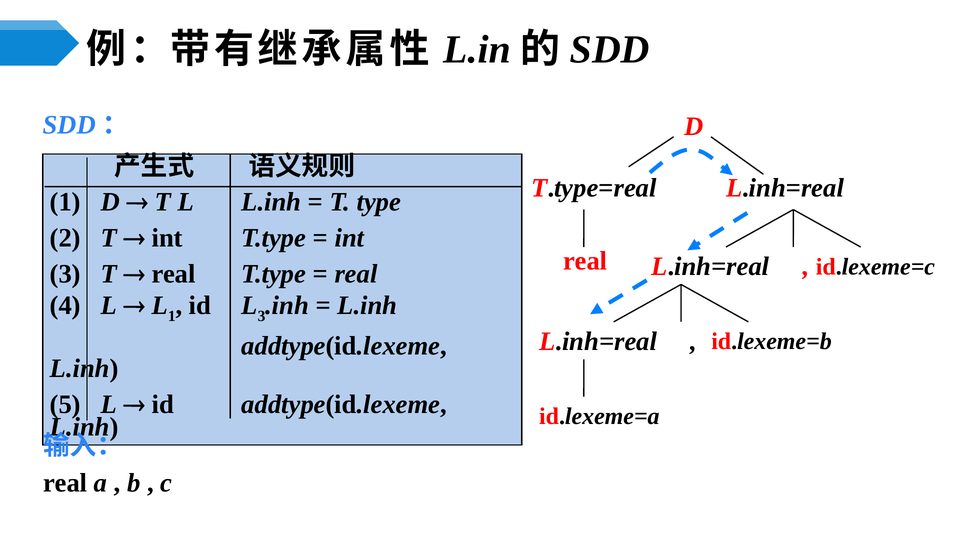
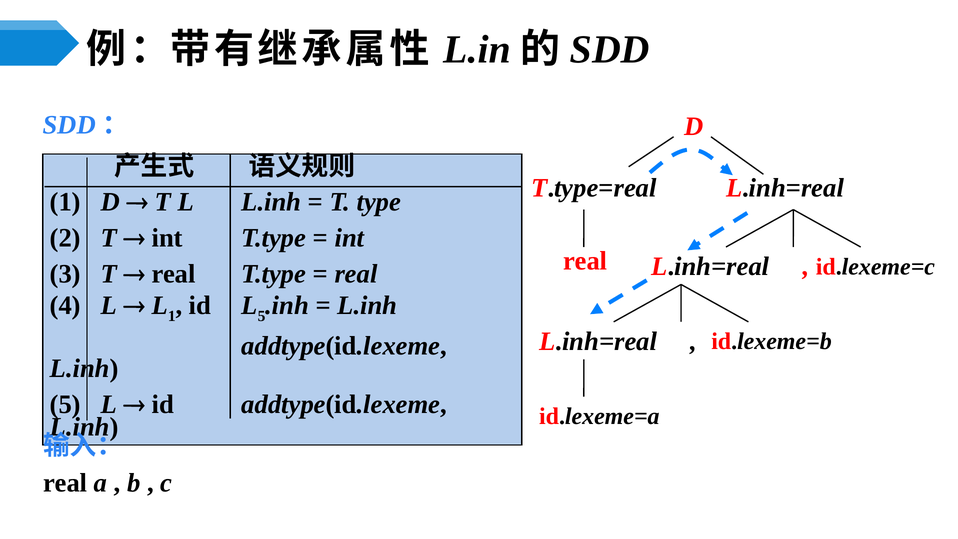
L 3: 3 -> 5
